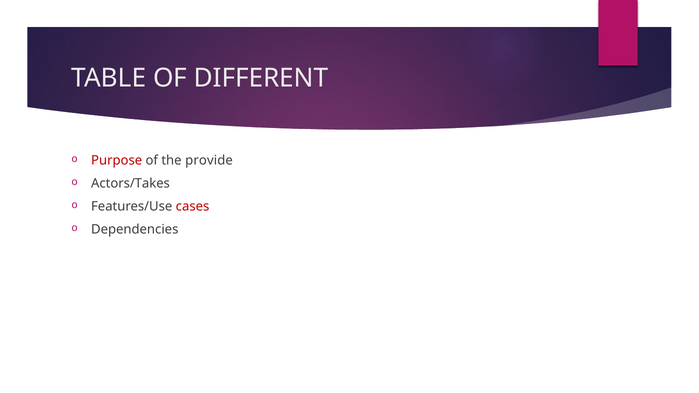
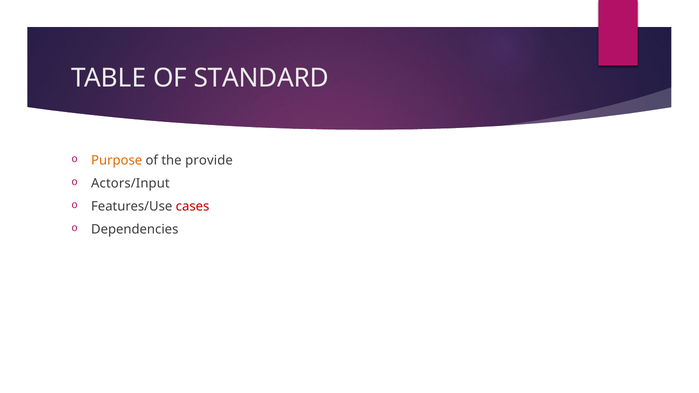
DIFFERENT: DIFFERENT -> STANDARD
Purpose colour: red -> orange
Actors/Takes: Actors/Takes -> Actors/Input
